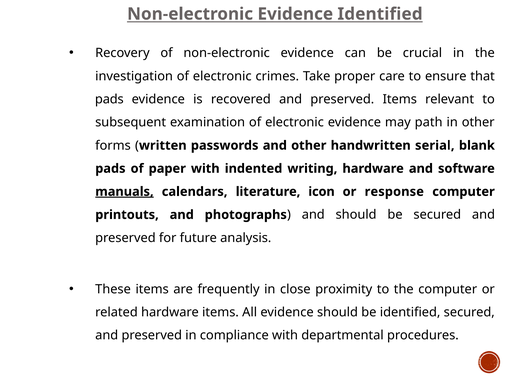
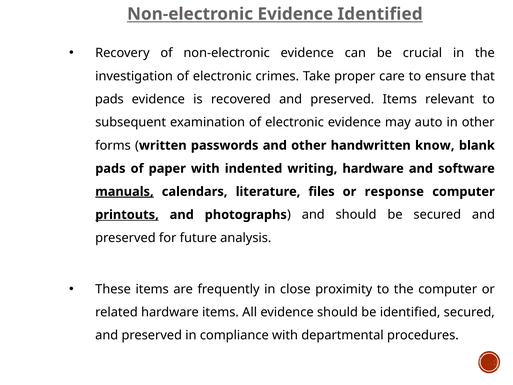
path: path -> auto
serial: serial -> know
icon: icon -> files
printouts underline: none -> present
